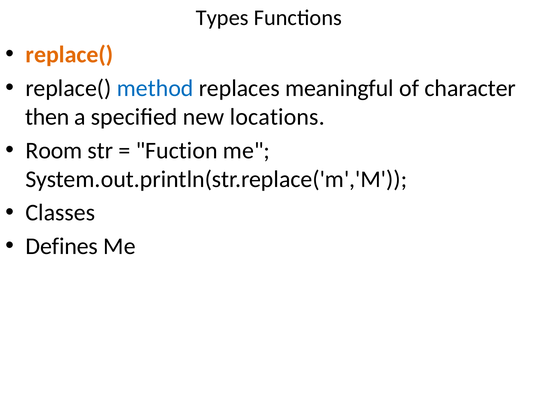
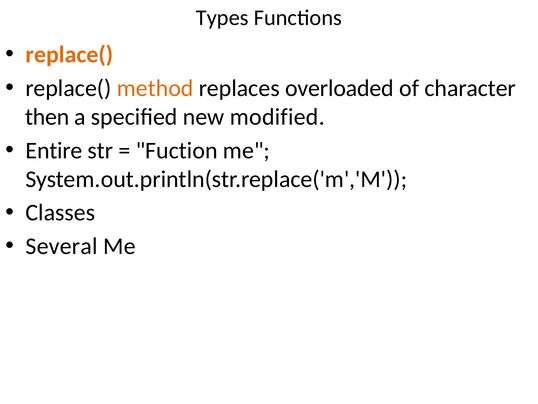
method colour: blue -> orange
meaningful: meaningful -> overloaded
locations: locations -> modified
Room: Room -> Entire
Defines: Defines -> Several
